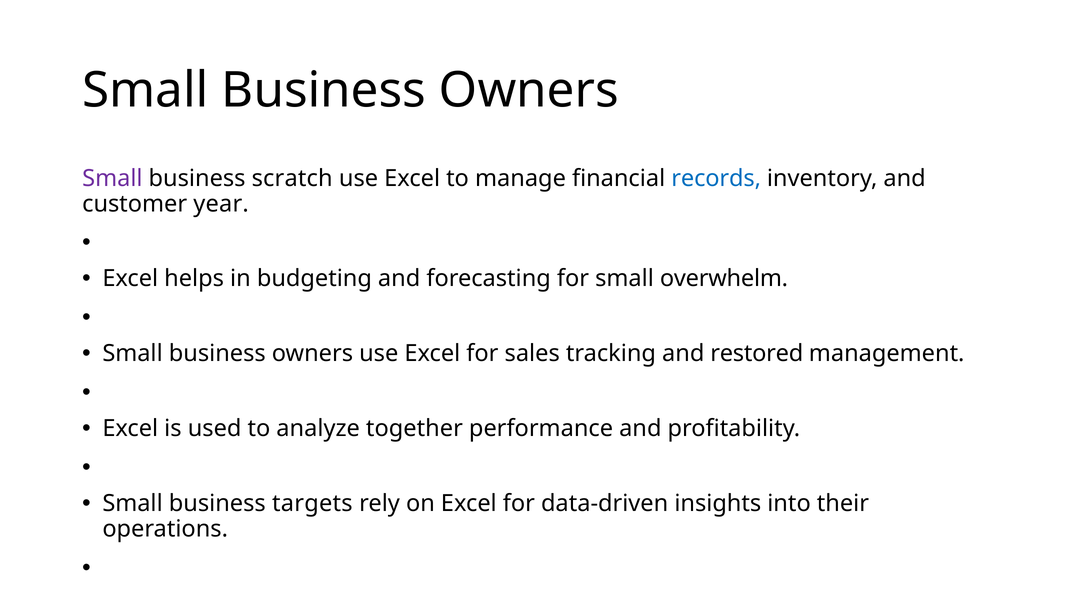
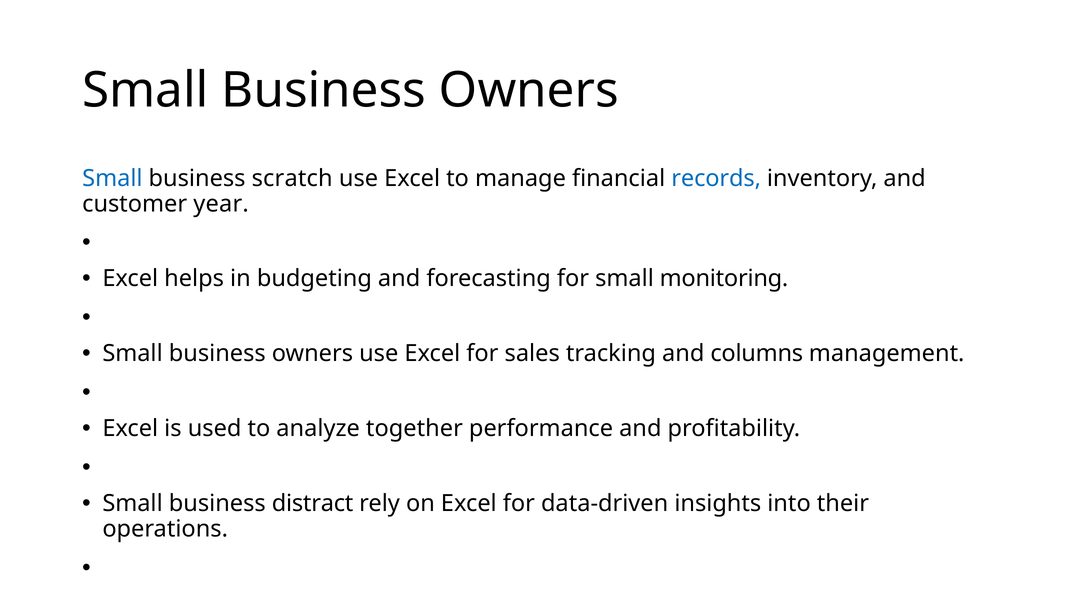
Small at (112, 178) colour: purple -> blue
overwhelm: overwhelm -> monitoring
restored: restored -> columns
targets: targets -> distract
